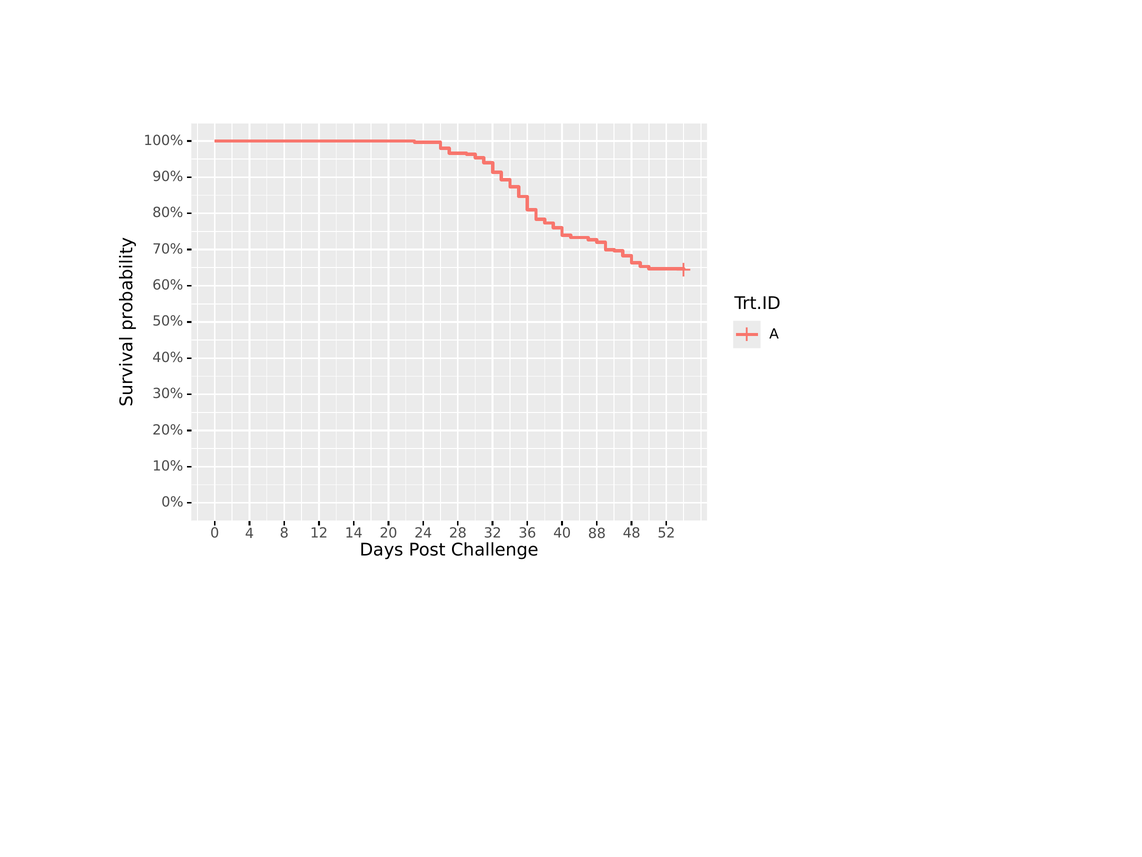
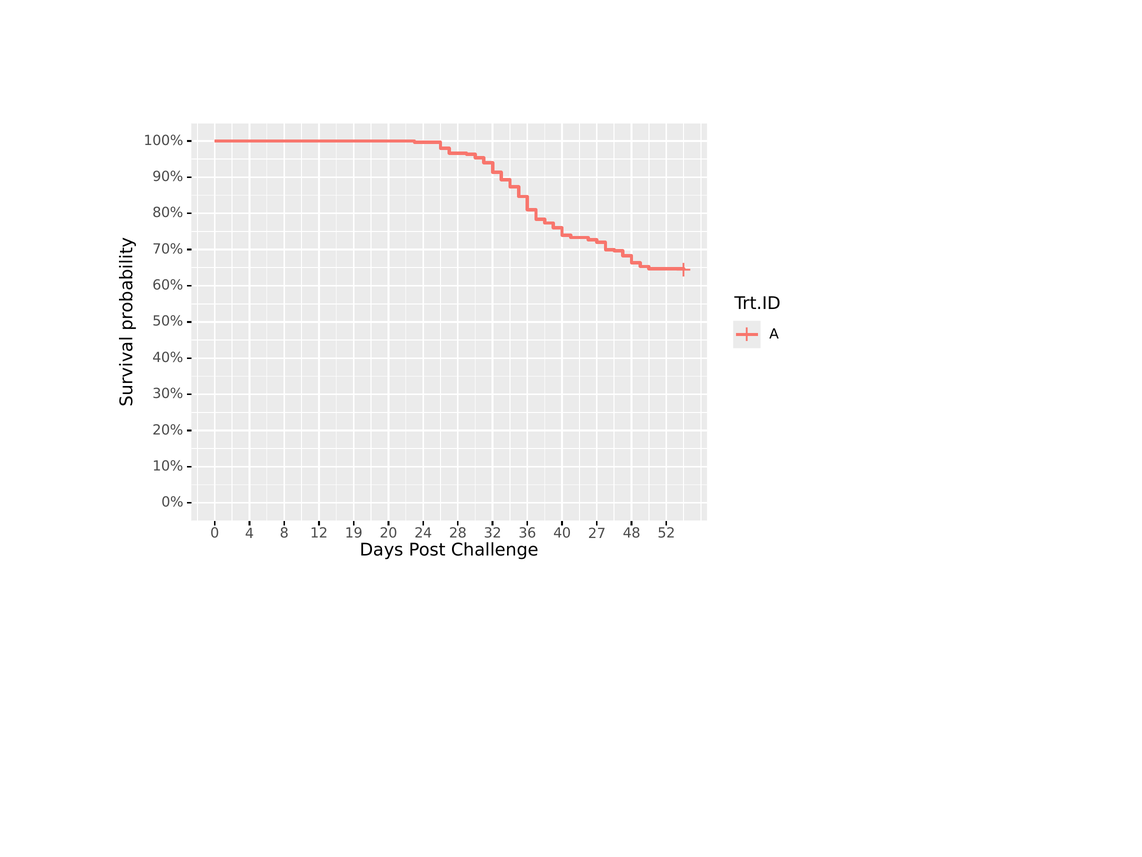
14: 14 -> 19
88: 88 -> 27
